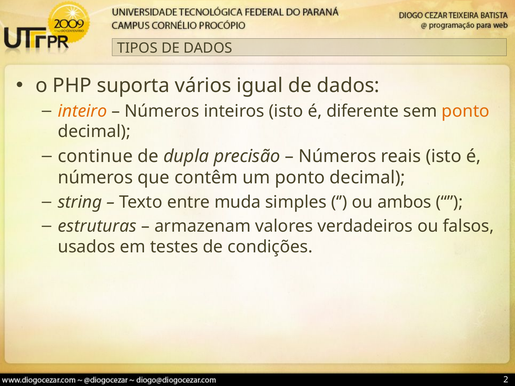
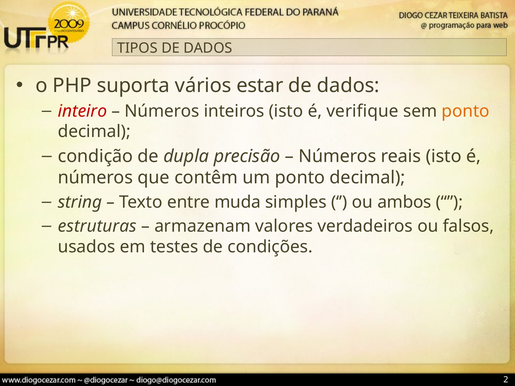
igual: igual -> estar
inteiro colour: orange -> red
diferente: diferente -> verifique
continue: continue -> condição
